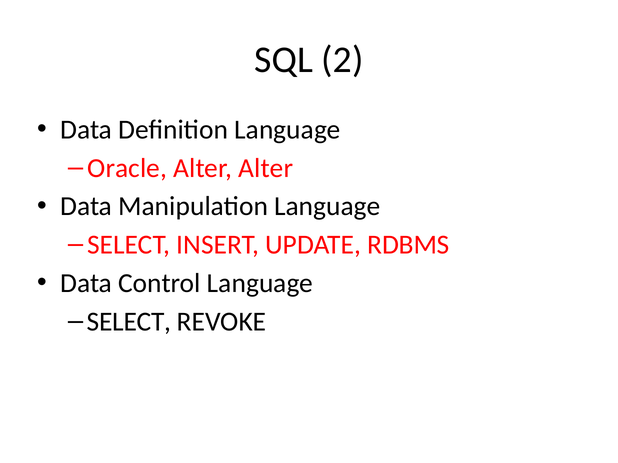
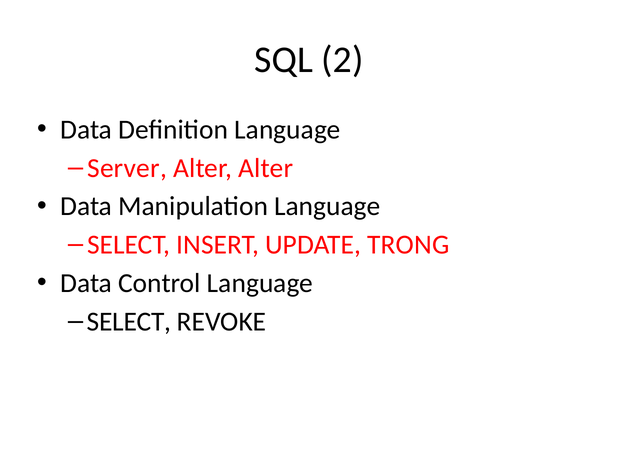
Oracle: Oracle -> Server
RDBMS: RDBMS -> TRONG
